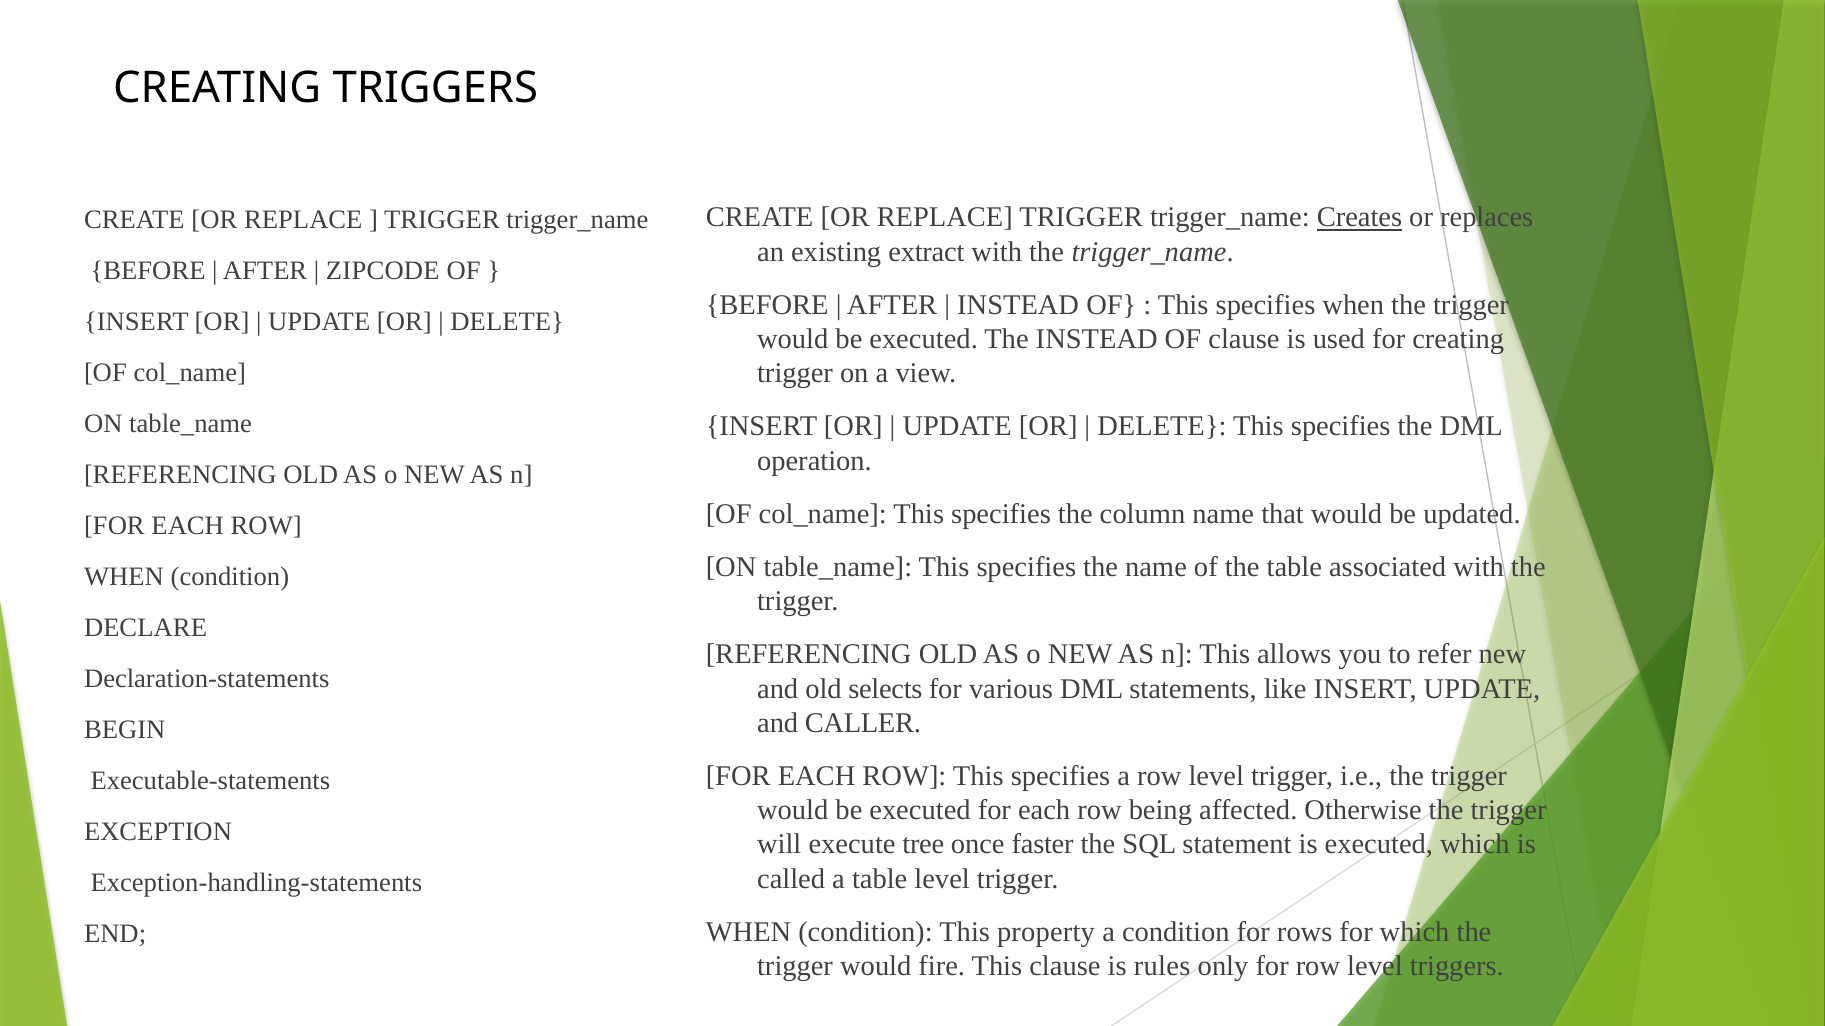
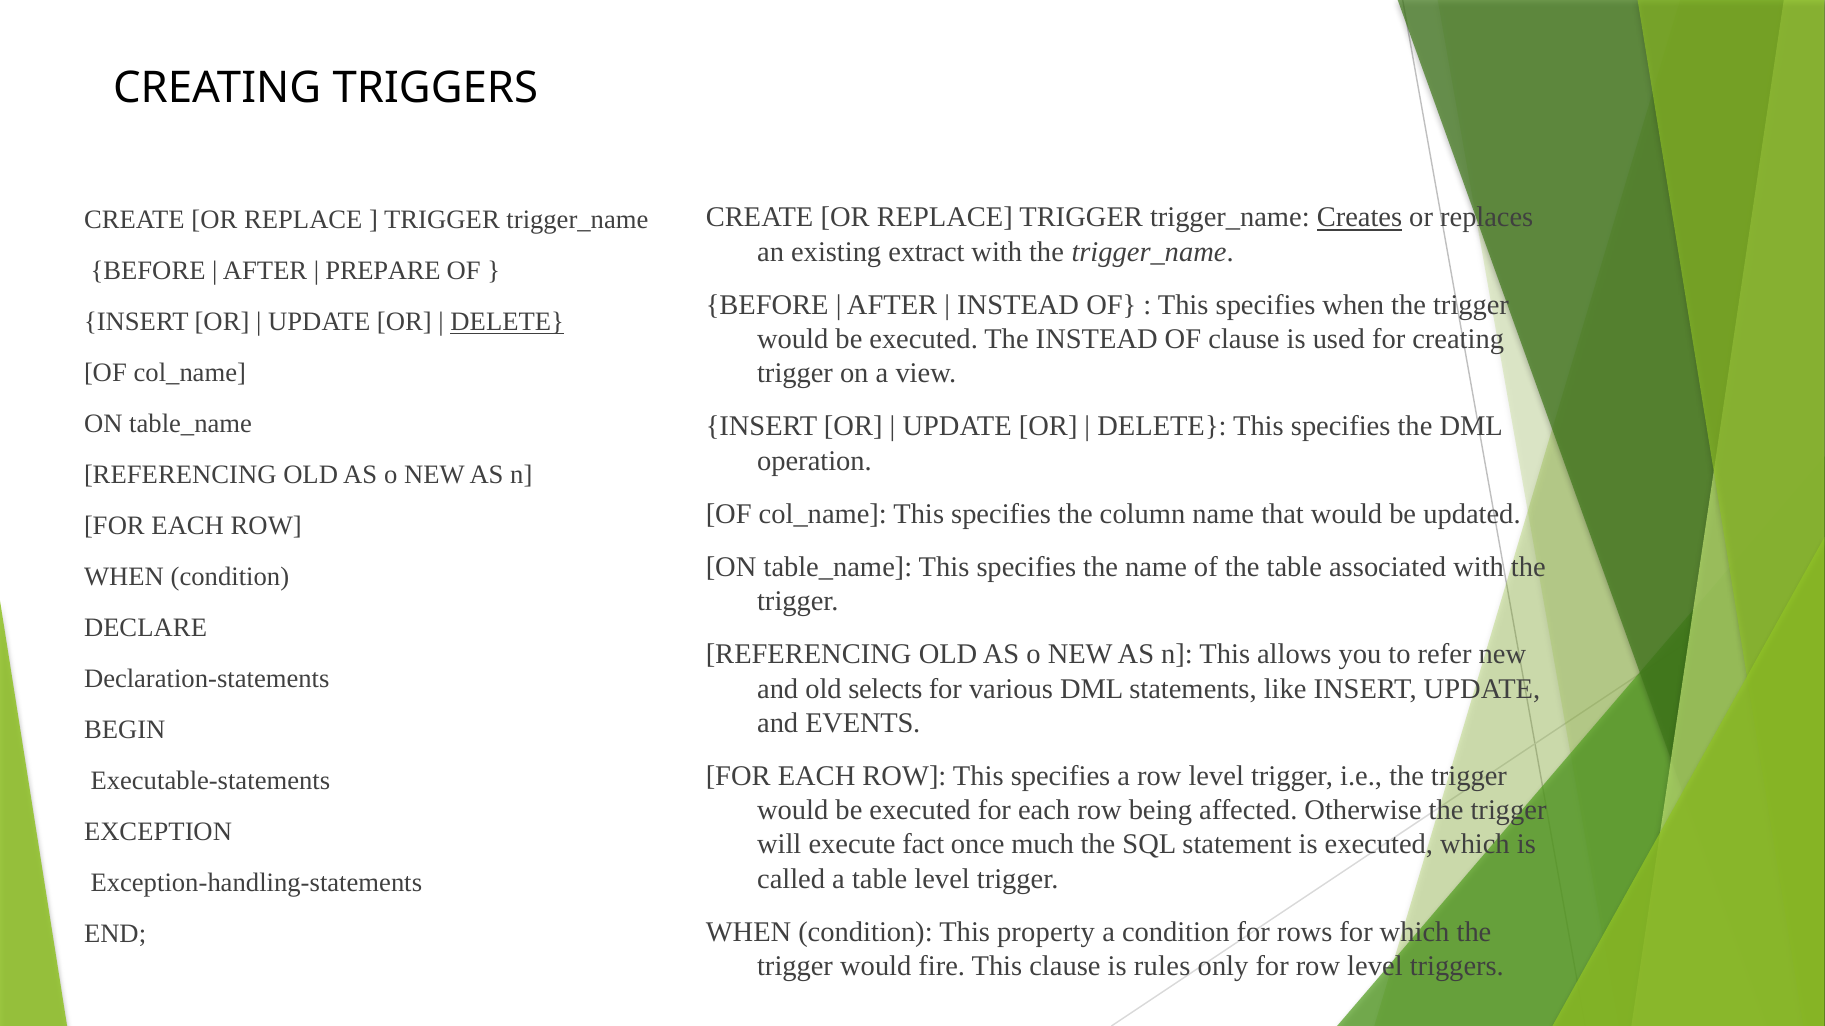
ZIPCODE: ZIPCODE -> PREPARE
DELETE at (507, 322) underline: none -> present
CALLER: CALLER -> EVENTS
tree: tree -> fact
faster: faster -> much
